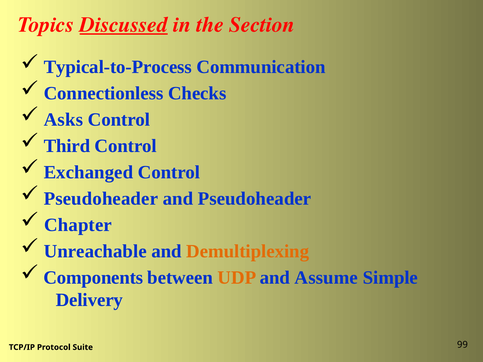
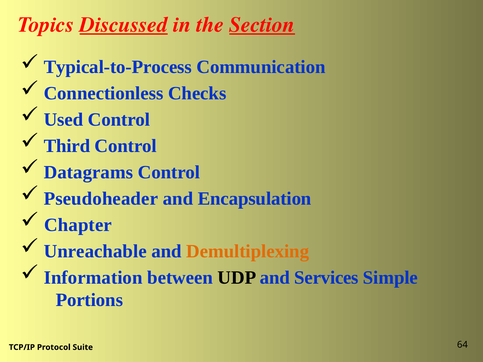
Section underline: none -> present
Asks: Asks -> Used
Exchanged: Exchanged -> Datagrams
and Pseudoheader: Pseudoheader -> Encapsulation
Components: Components -> Information
UDP colour: orange -> black
Assume: Assume -> Services
Delivery: Delivery -> Portions
99: 99 -> 64
